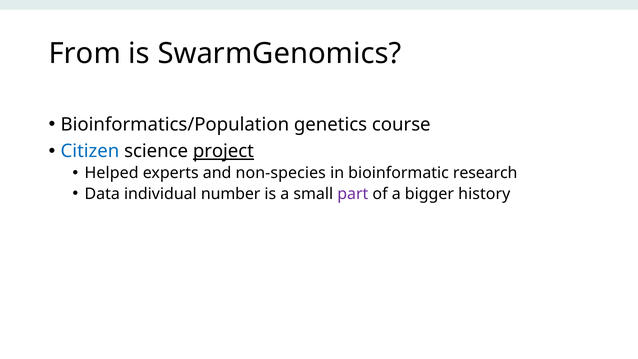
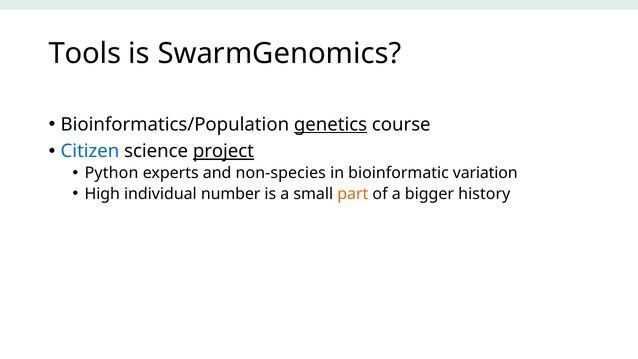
From: From -> Tools
genetics underline: none -> present
Helped: Helped -> Python
research: research -> variation
Data: Data -> High
part colour: purple -> orange
